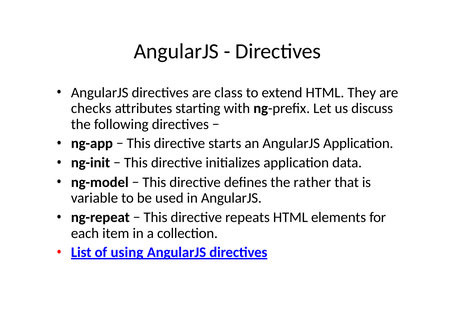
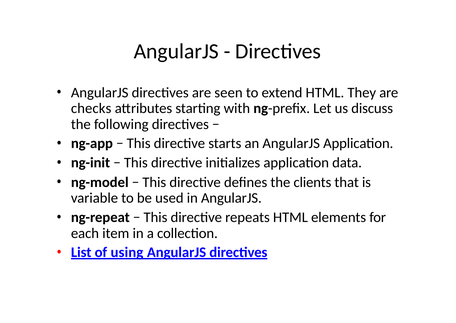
class: class -> seen
rather: rather -> clients
